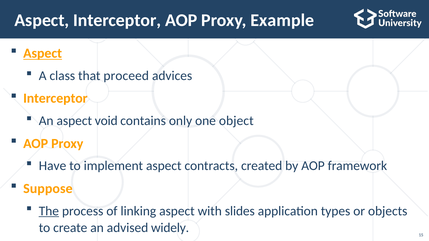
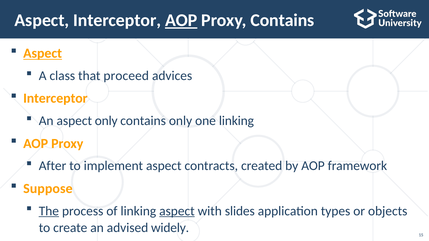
AOP at (181, 20) underline: none -> present
Proxy Example: Example -> Contains
aspect void: void -> only
one object: object -> linking
Have: Have -> After
aspect at (177, 211) underline: none -> present
